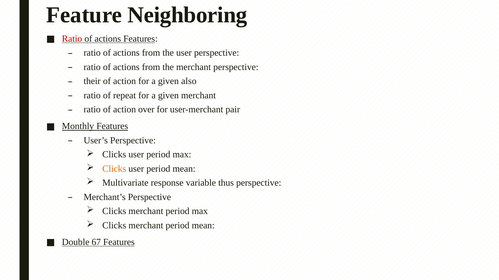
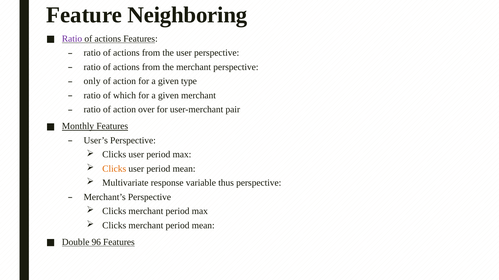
Ratio at (72, 39) colour: red -> purple
their: their -> only
also: also -> type
repeat: repeat -> which
67: 67 -> 96
